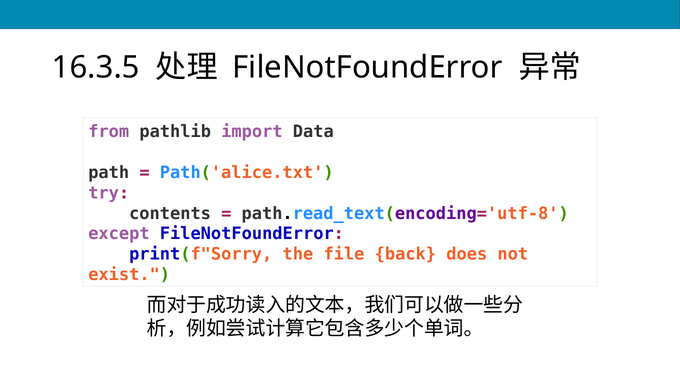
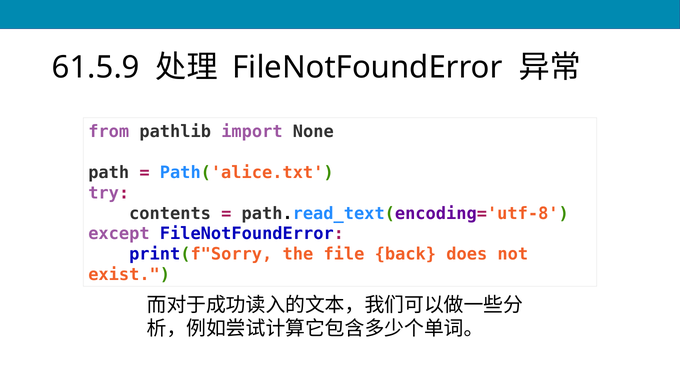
16.3.5: 16.3.5 -> 61.5.9
Data: Data -> None
